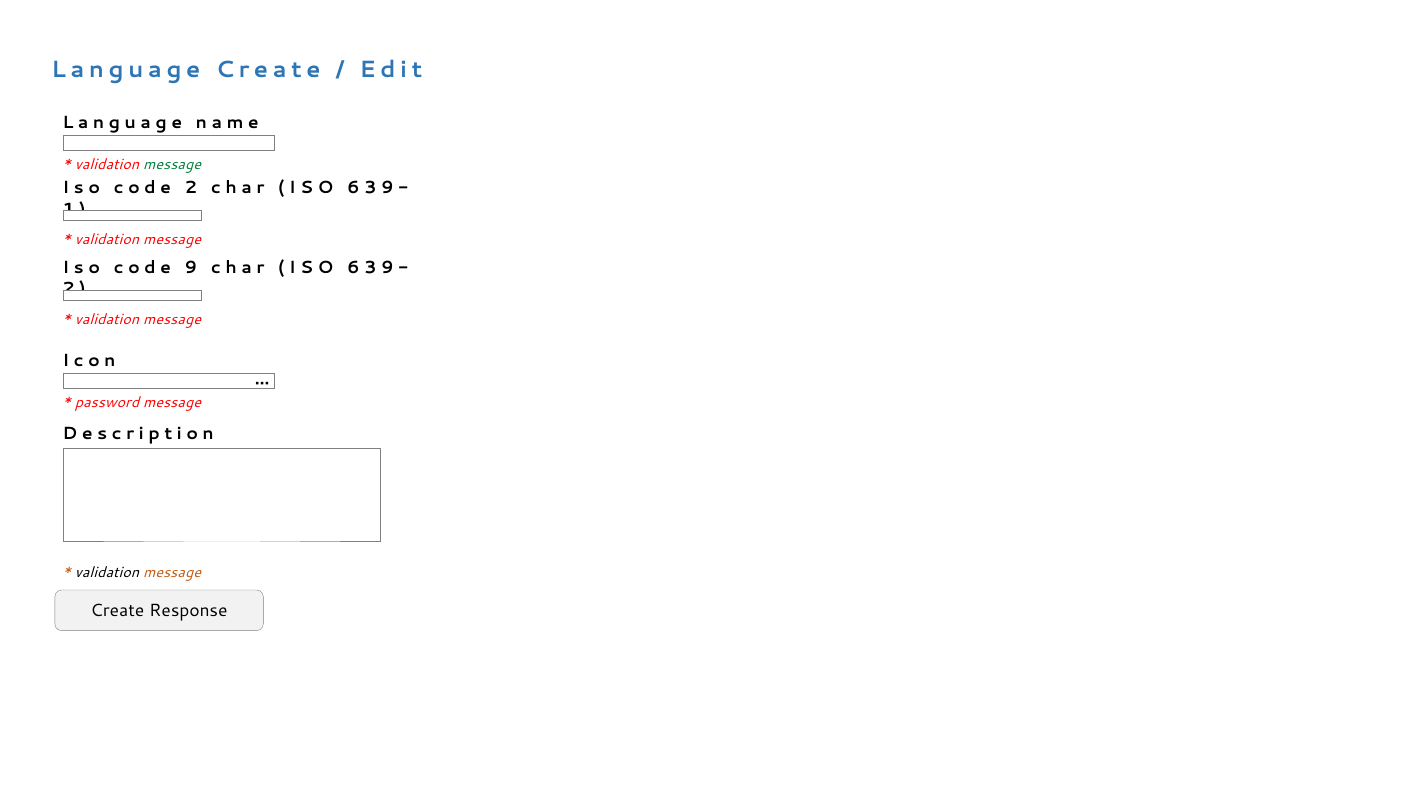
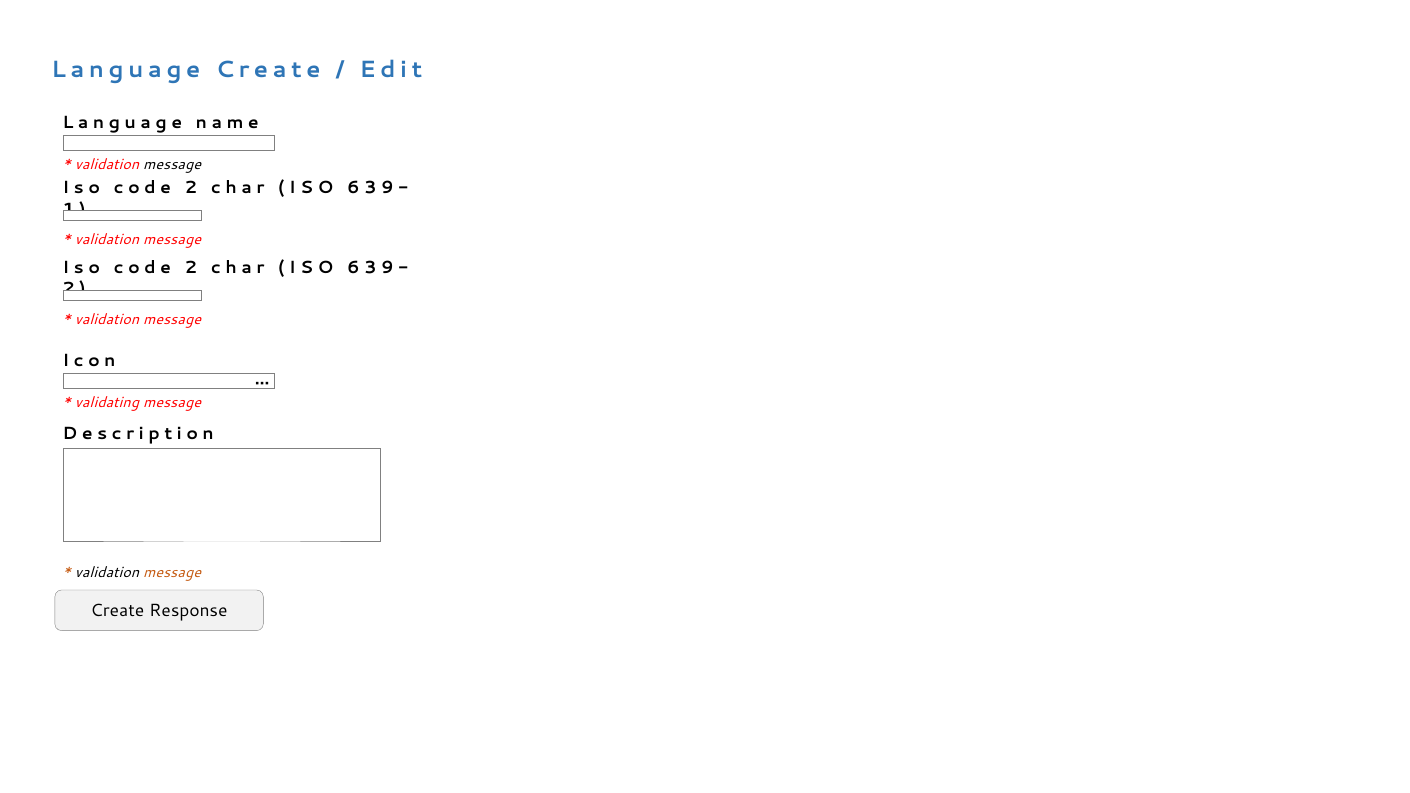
message at (172, 164) colour: green -> black
9 at (191, 268): 9 -> 2
password: password -> validating
